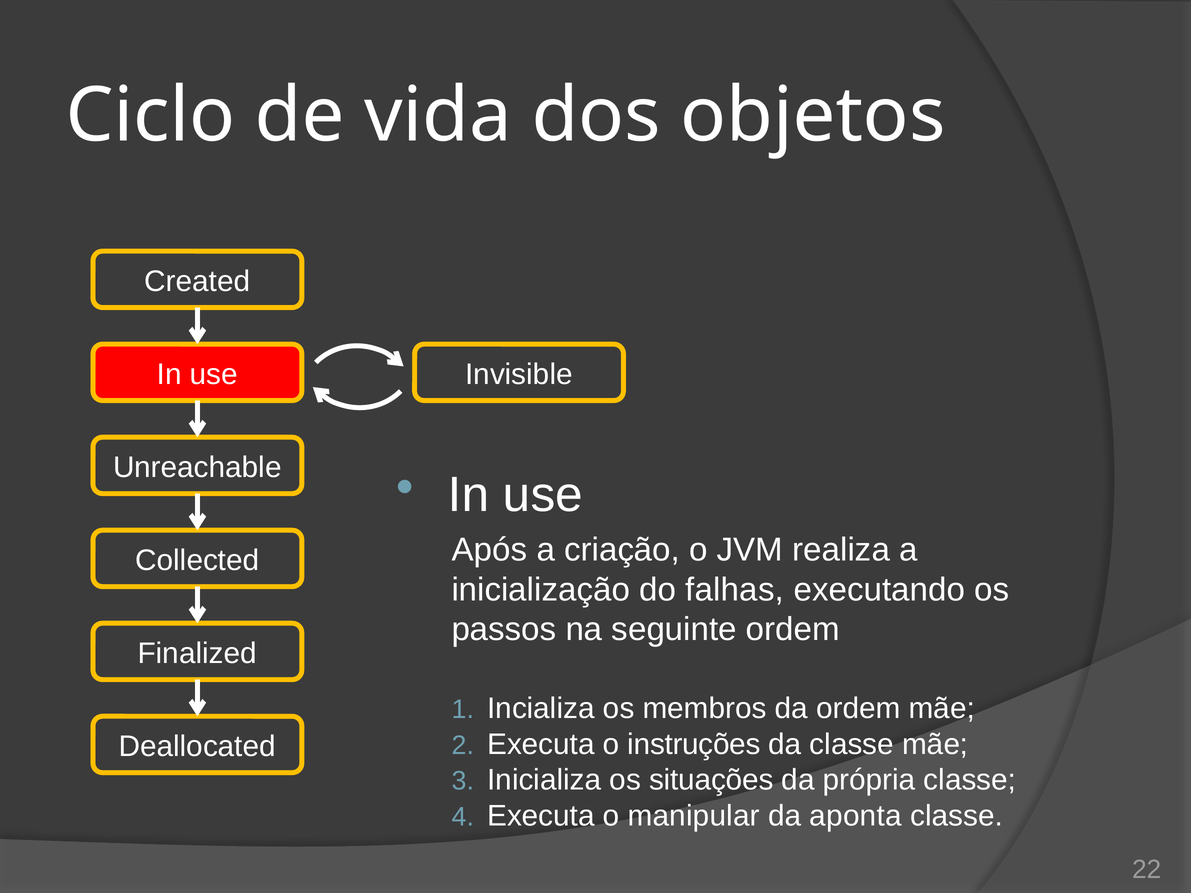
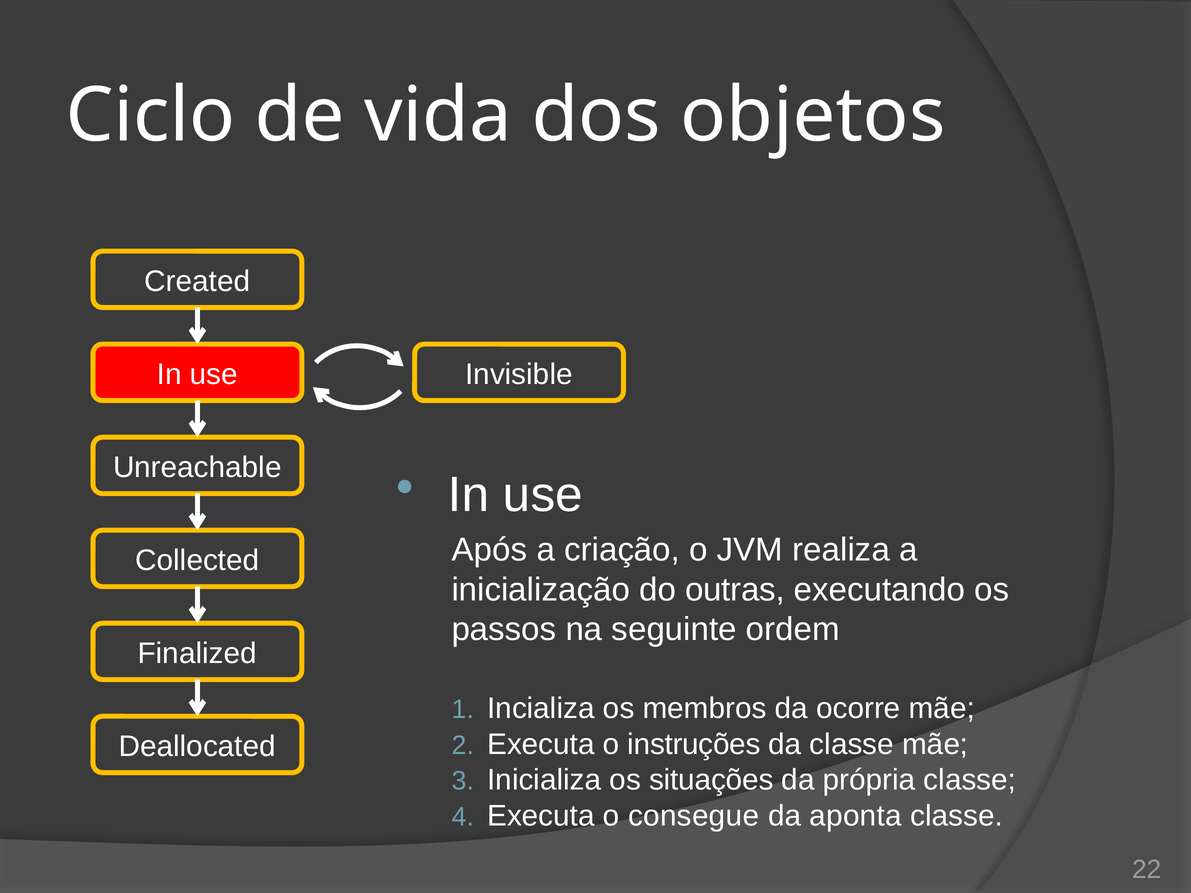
falhas: falhas -> outras
da ordem: ordem -> ocorre
manipular: manipular -> consegue
